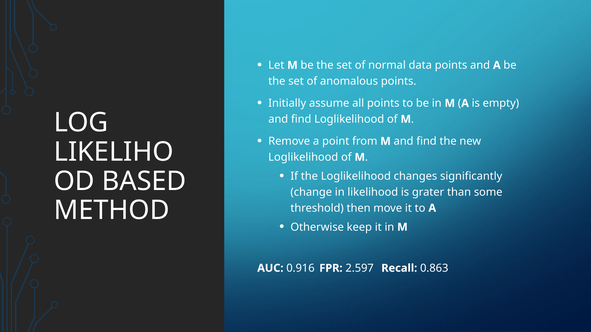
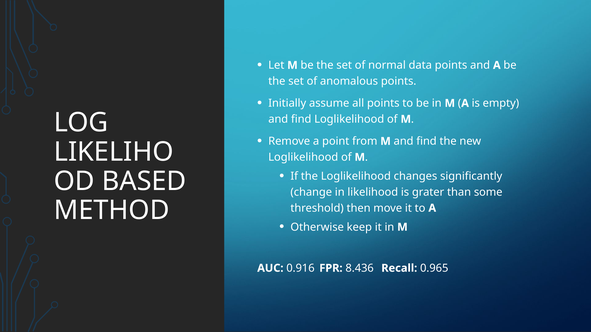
2.597: 2.597 -> 8.436
0.863: 0.863 -> 0.965
